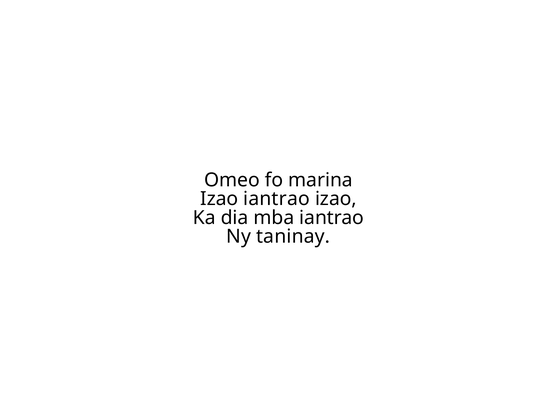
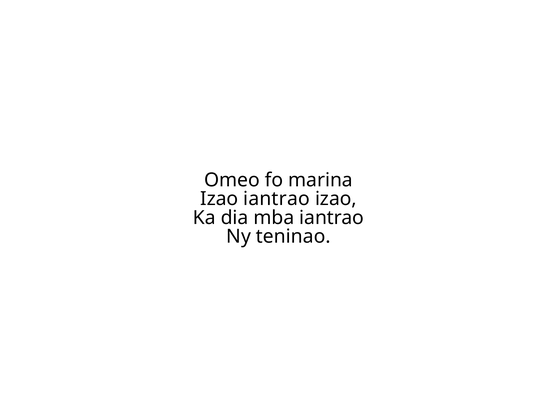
taninay: taninay -> teninao
